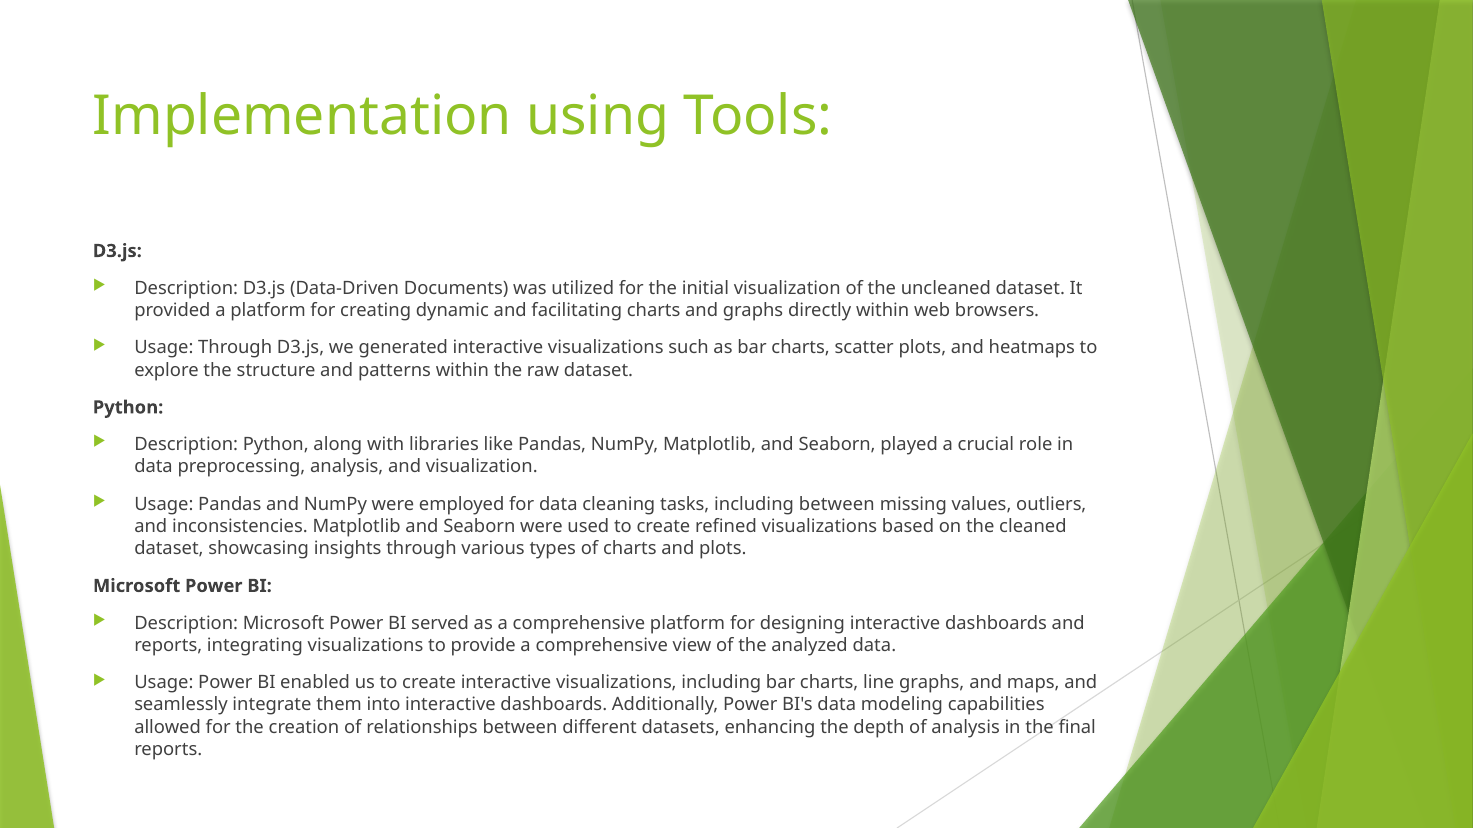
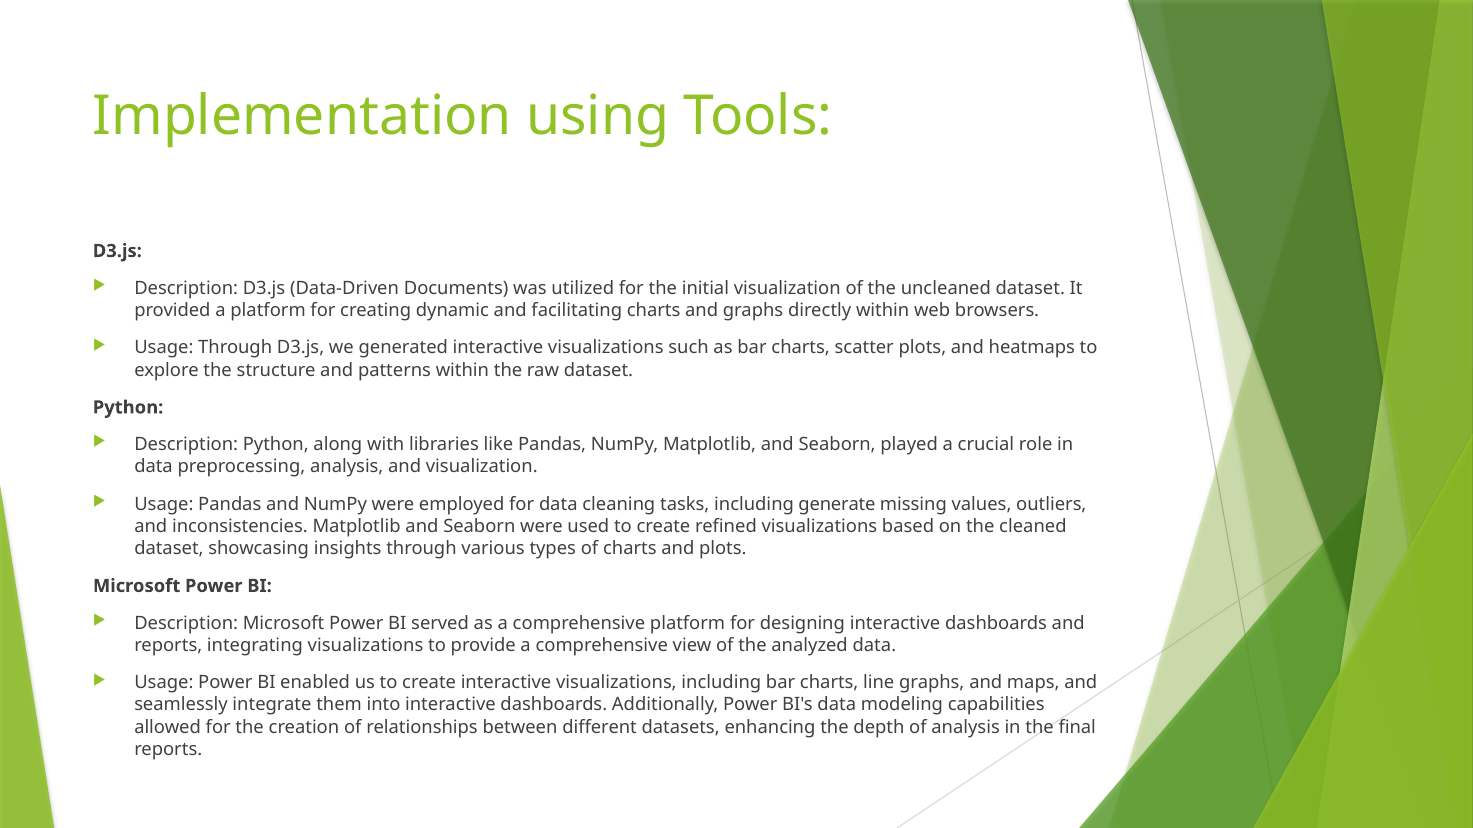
including between: between -> generate
